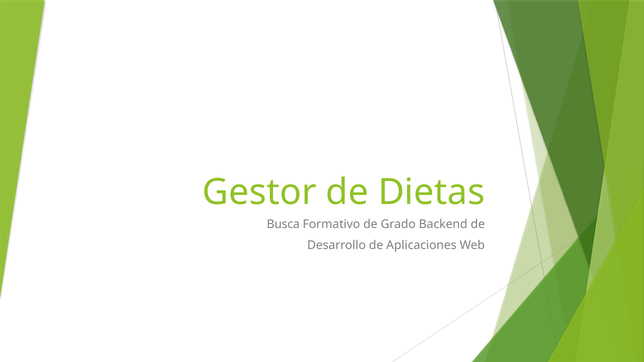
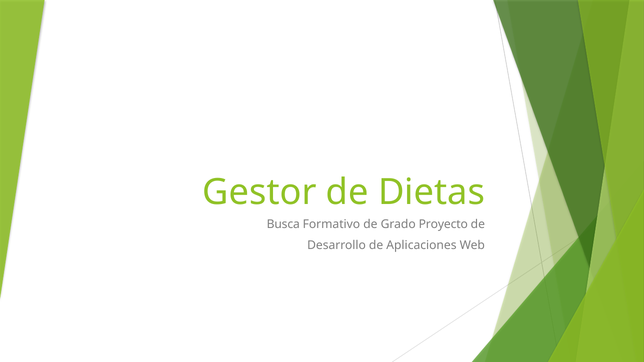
Backend: Backend -> Proyecto
